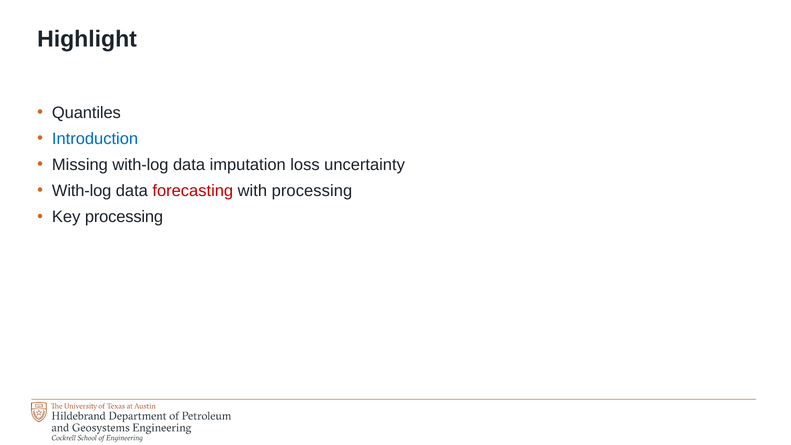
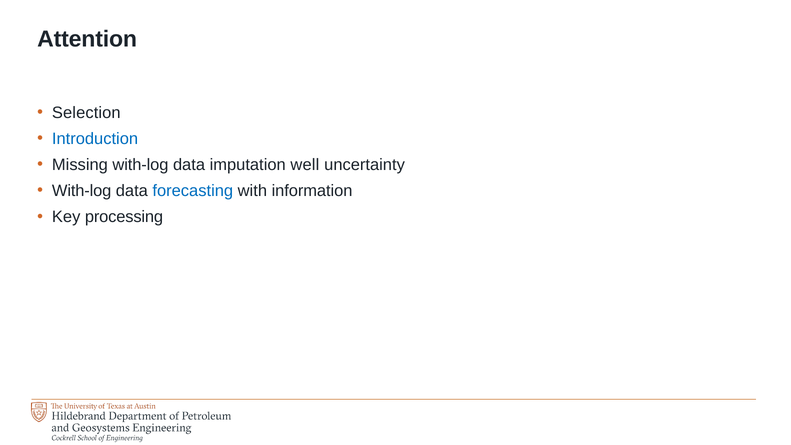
Highlight: Highlight -> Attention
Quantiles: Quantiles -> Selection
loss: loss -> well
forecasting colour: red -> blue
with processing: processing -> information
